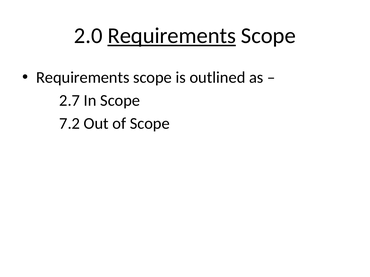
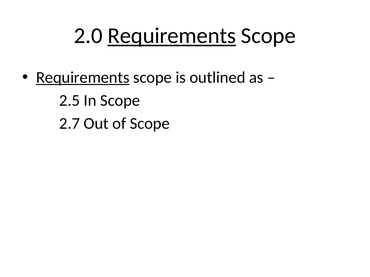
Requirements at (83, 78) underline: none -> present
2.7: 2.7 -> 2.5
7.2: 7.2 -> 2.7
